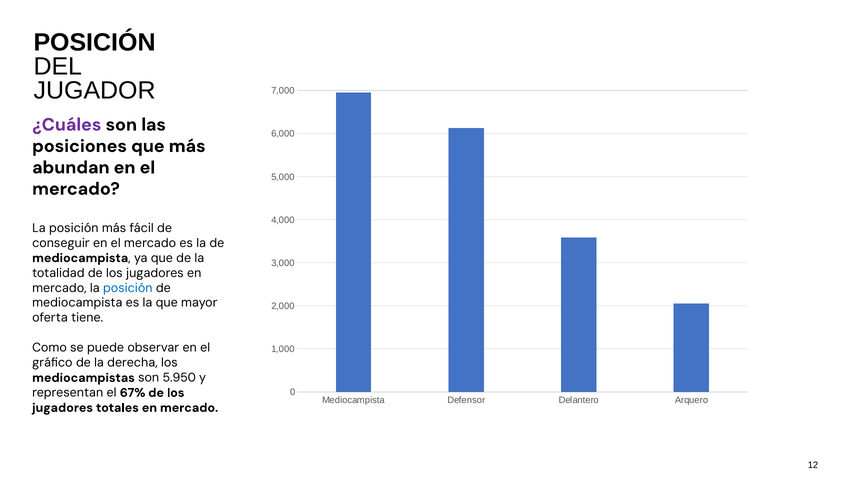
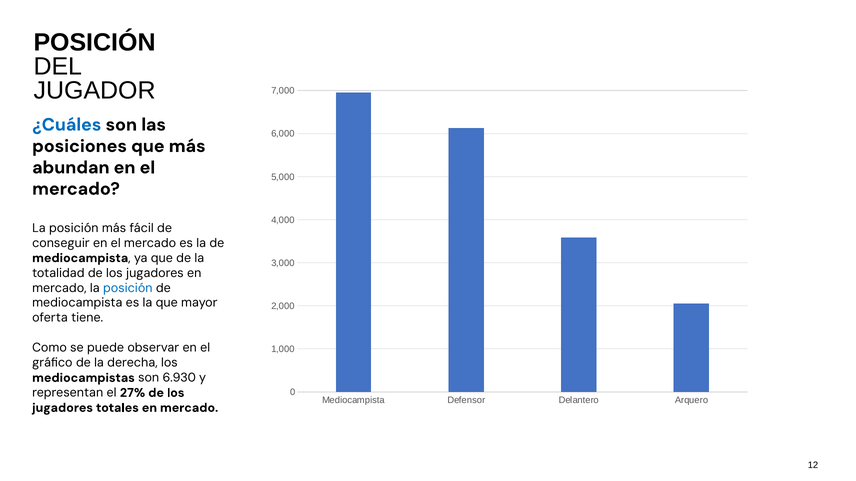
¿Cuáles colour: purple -> blue
5.950: 5.950 -> 6.930
67%: 67% -> 27%
